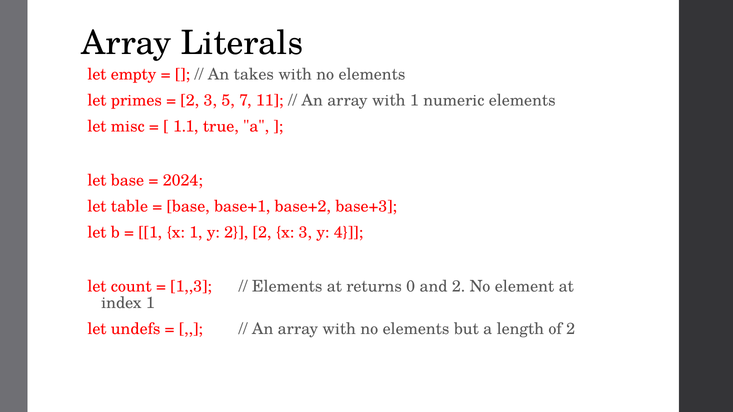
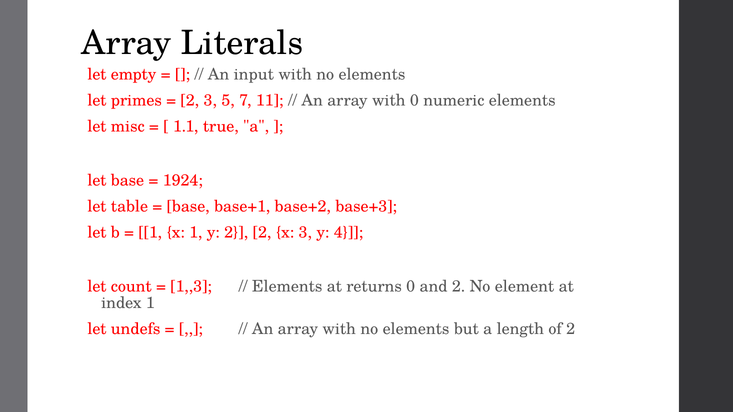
takes: takes -> input
with 1: 1 -> 0
2024: 2024 -> 1924
